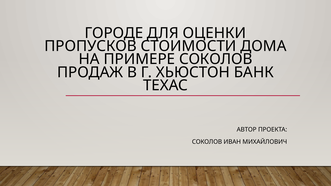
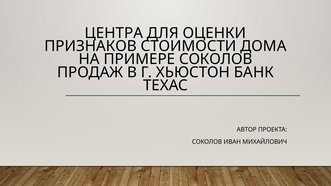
ГОРОДЕ: ГОРОДЕ -> ЦЕНТРА
ПРОПУСКОВ: ПРОПУСКОВ -> ПРИЗНАКОВ
